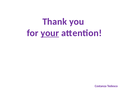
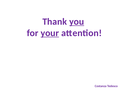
you underline: none -> present
